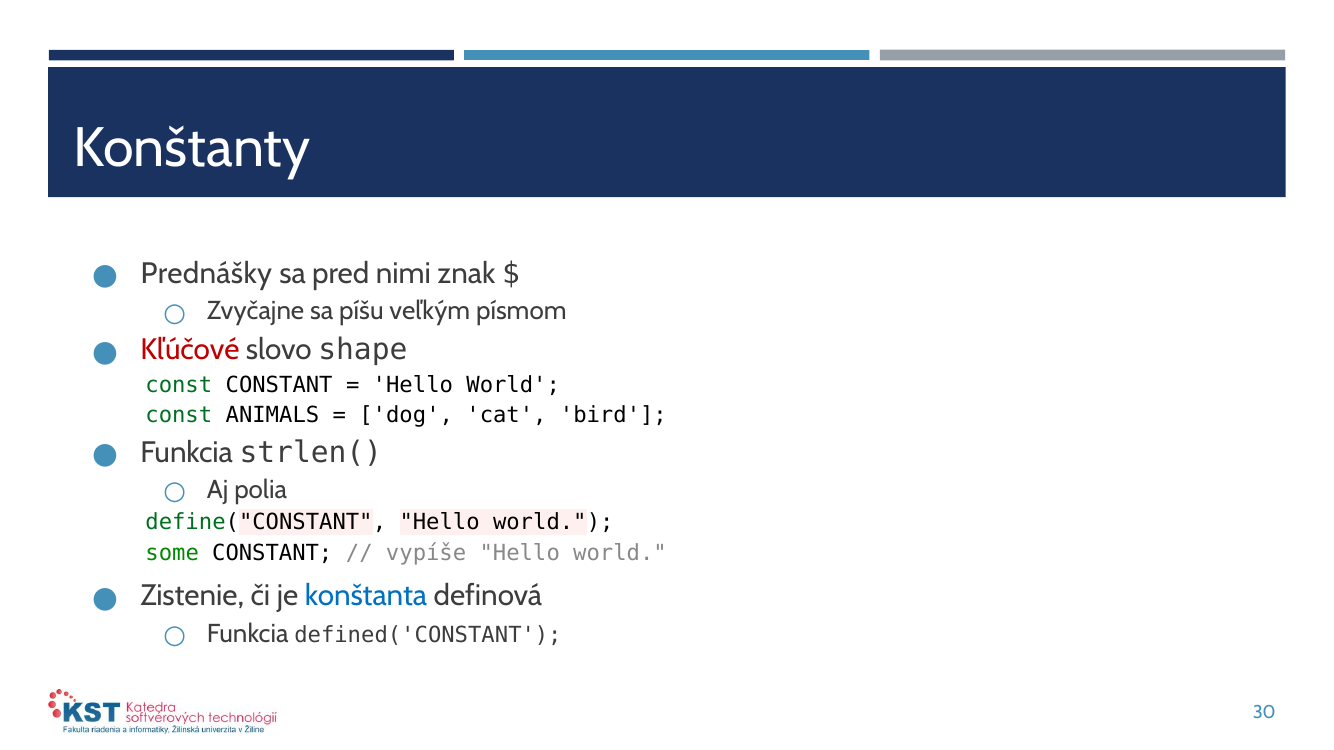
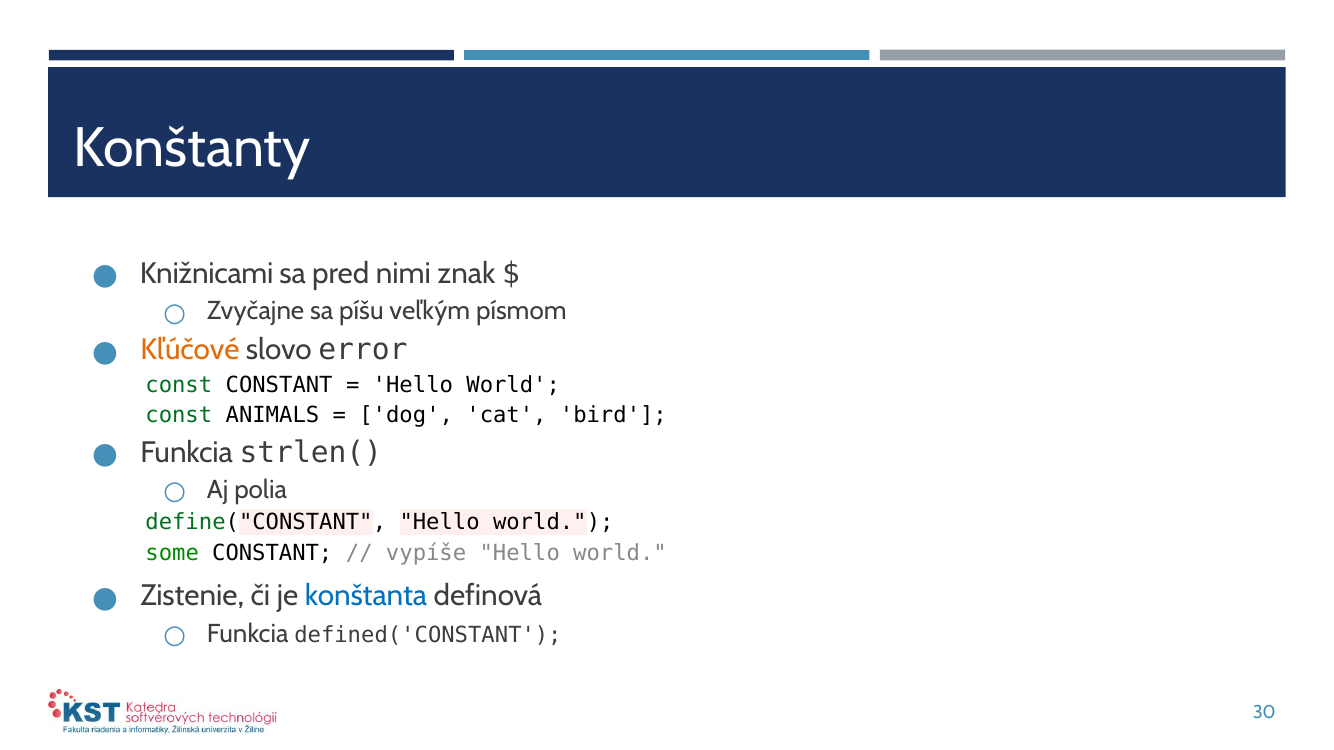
Prednášky: Prednášky -> Knižnicami
Kľúčové colour: red -> orange
shape: shape -> error
